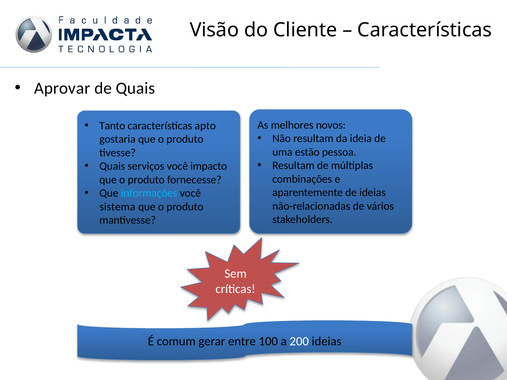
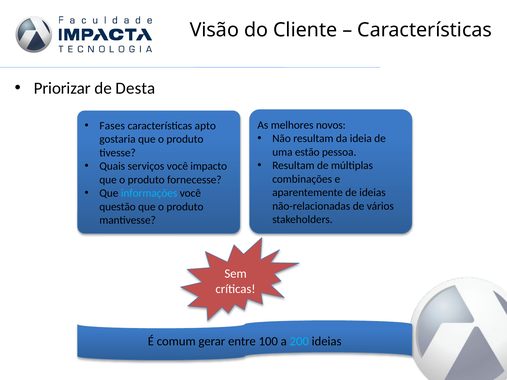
Aprovar: Aprovar -> Priorizar
de Quais: Quais -> Desta
Tanto: Tanto -> Fases
sistema: sistema -> questão
200 colour: white -> light blue
